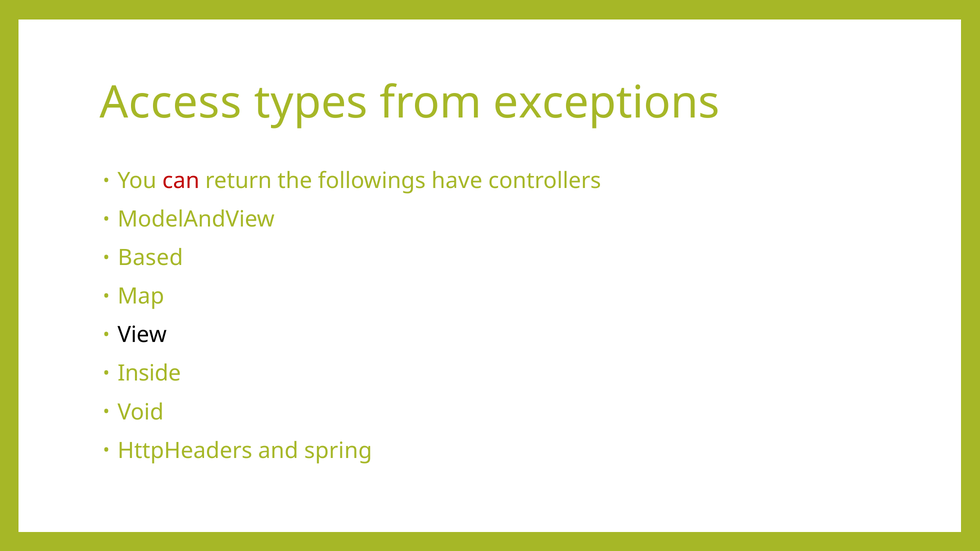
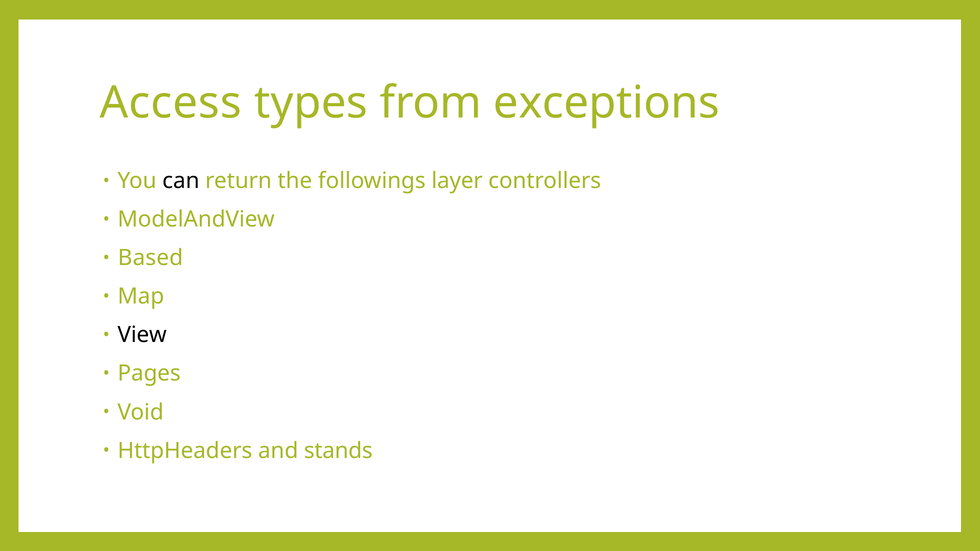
can colour: red -> black
have: have -> layer
Inside: Inside -> Pages
spring: spring -> stands
